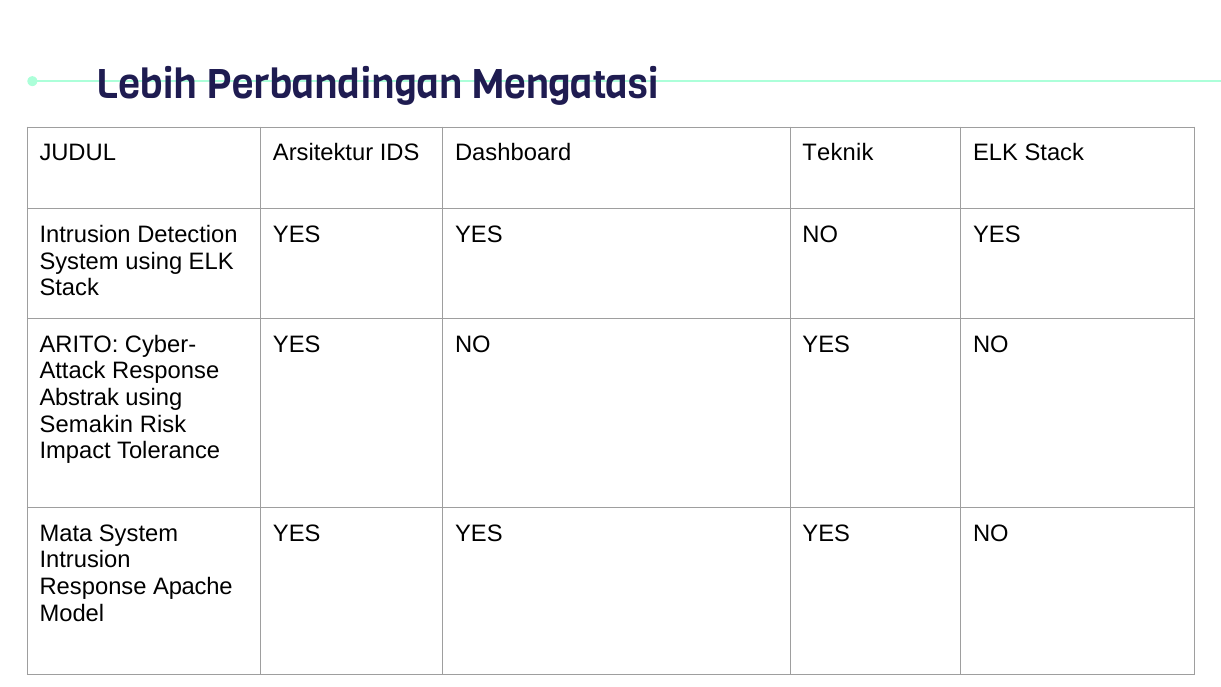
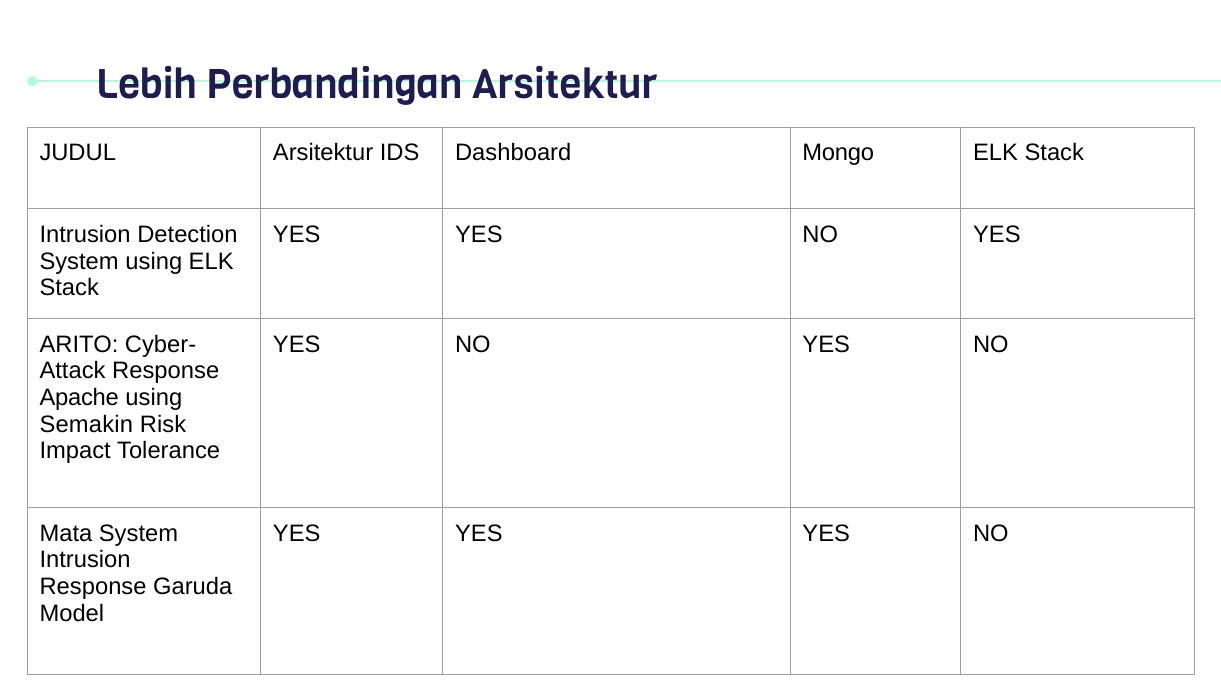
Perbandingan Mengatasi: Mengatasi -> Arsitektur
Teknik: Teknik -> Mongo
Abstrak: Abstrak -> Apache
Apache: Apache -> Garuda
